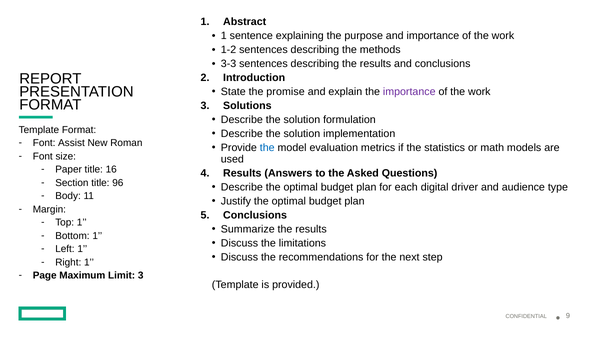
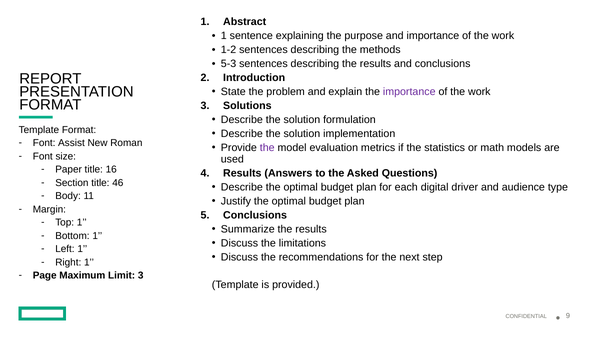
3-3: 3-3 -> 5-3
promise: promise -> problem
the at (267, 148) colour: blue -> purple
96: 96 -> 46
